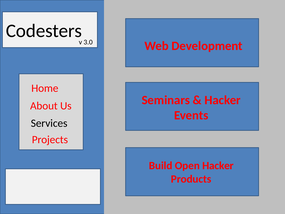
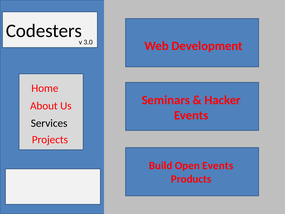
Open Hacker: Hacker -> Events
